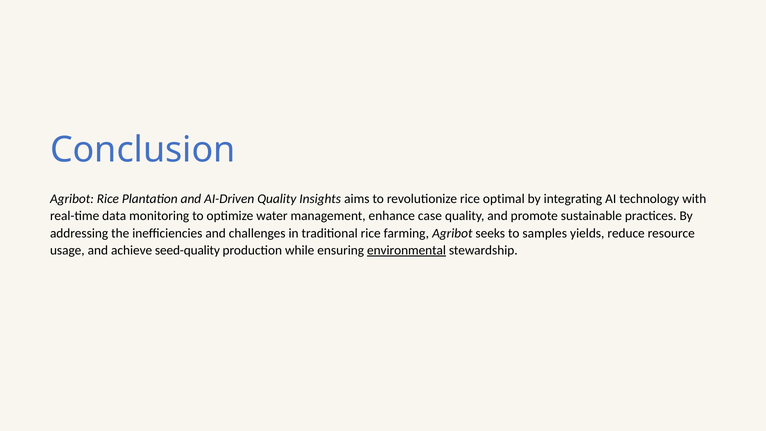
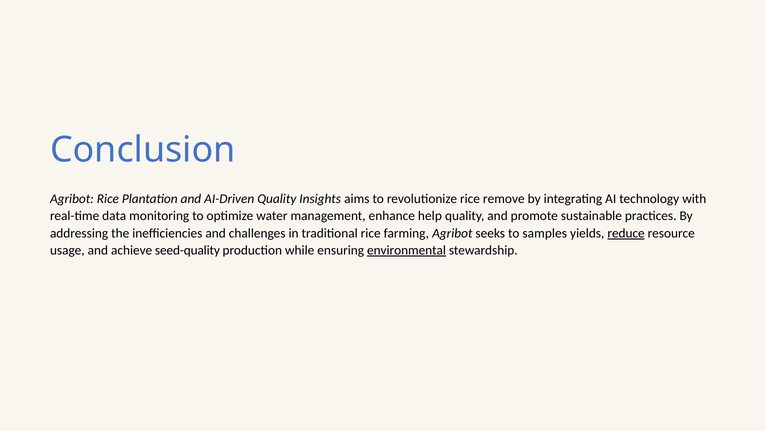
optimal: optimal -> remove
case: case -> help
reduce underline: none -> present
